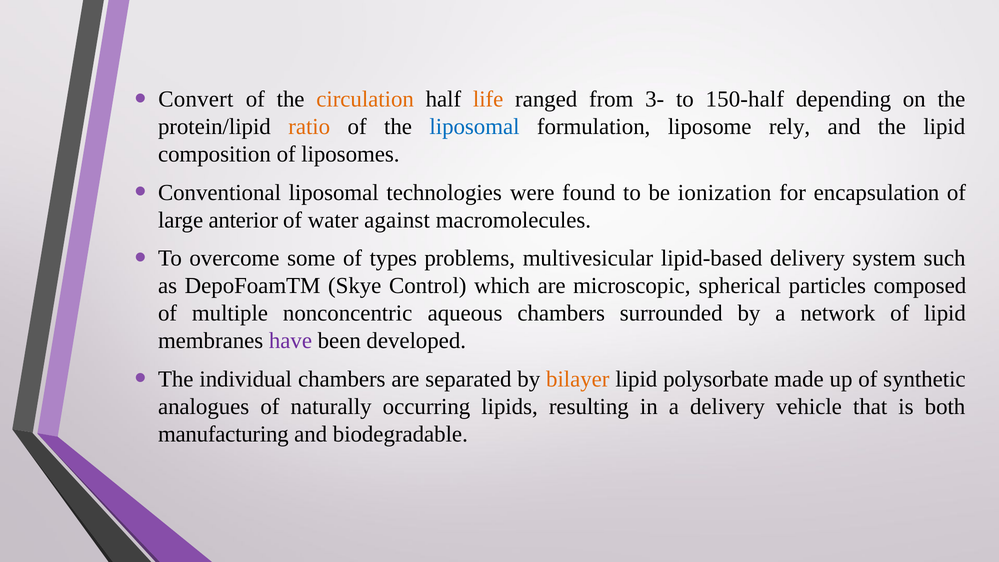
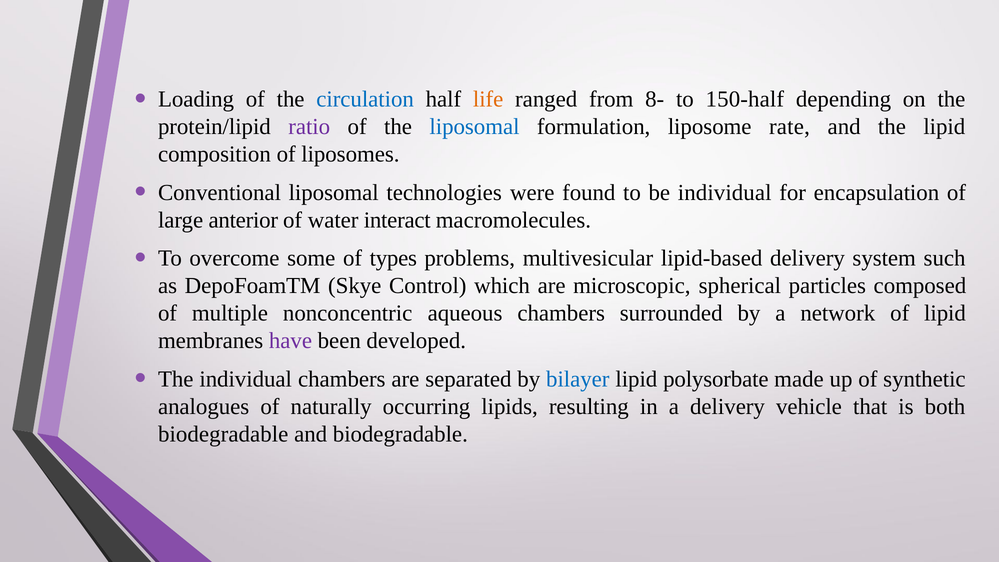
Convert: Convert -> Loading
circulation colour: orange -> blue
3-: 3- -> 8-
ratio colour: orange -> purple
rely: rely -> rate
be ionization: ionization -> individual
against: against -> interact
bilayer colour: orange -> blue
manufacturing at (223, 434): manufacturing -> biodegradable
